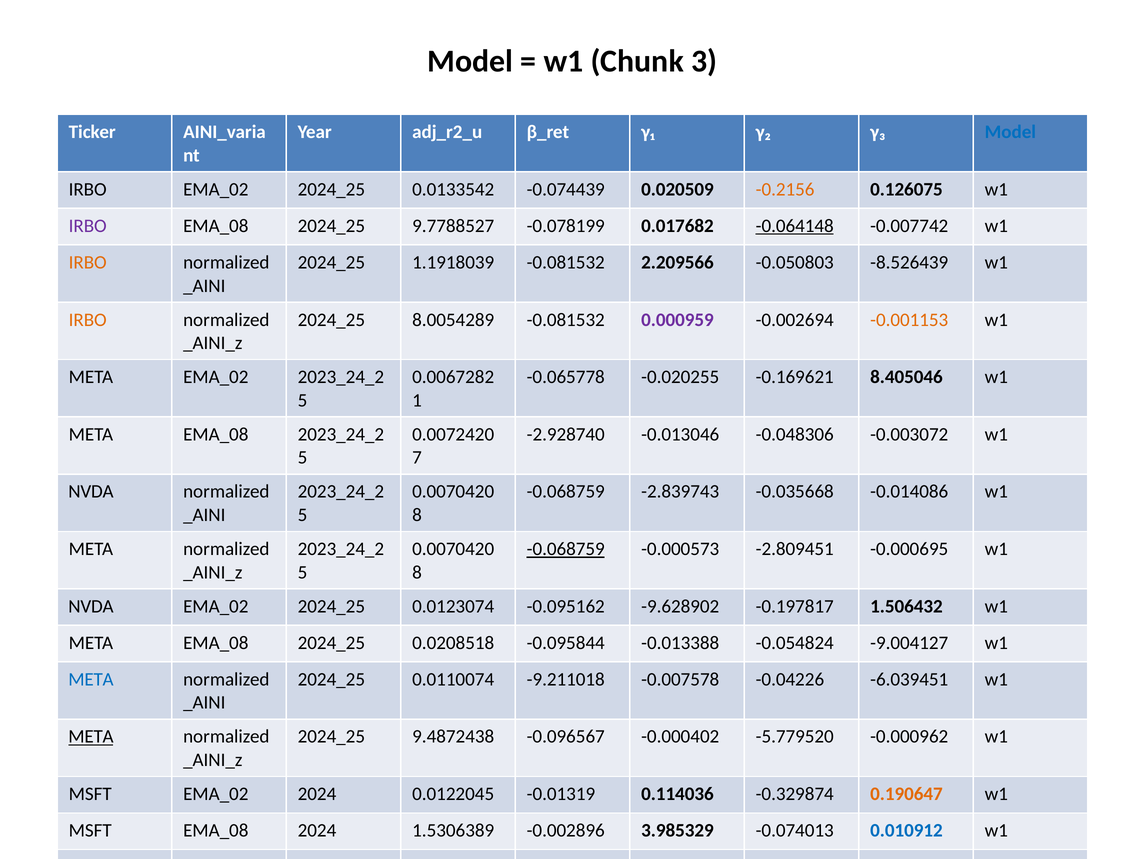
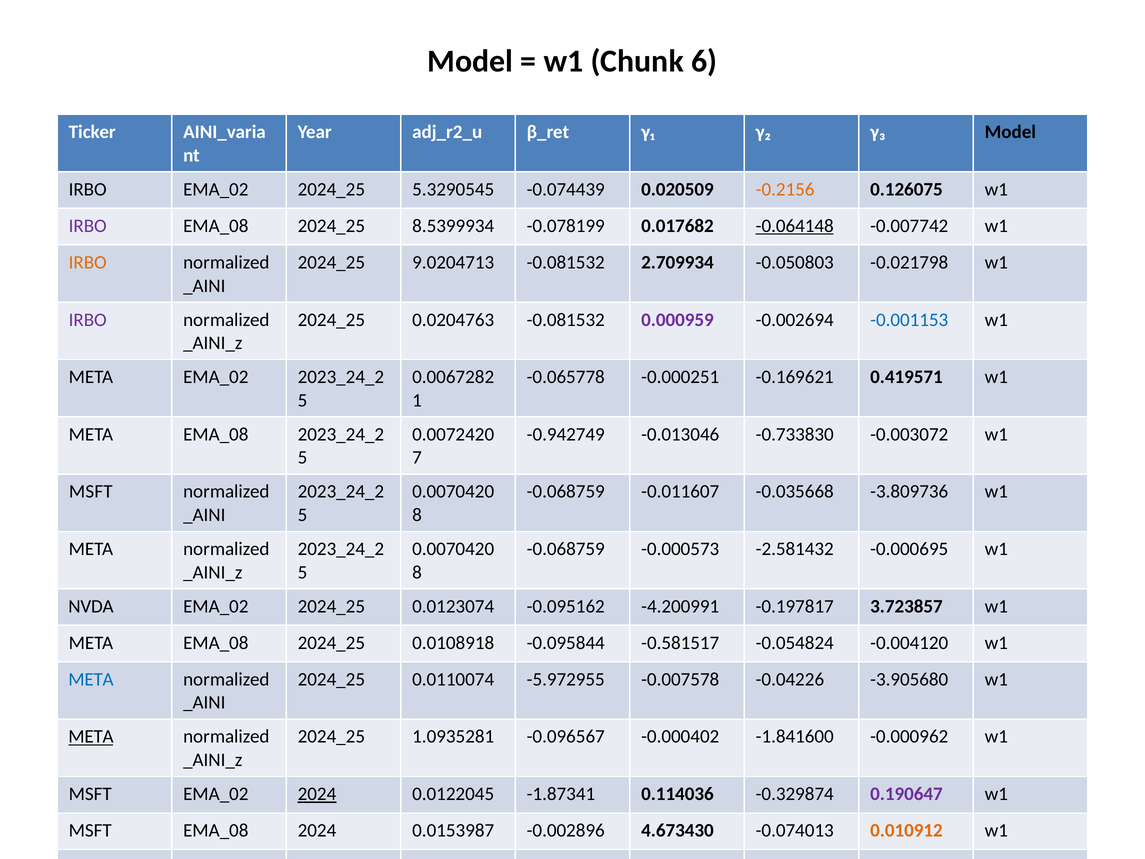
3: 3 -> 6
Model at (1010, 132) colour: blue -> black
0.0133542: 0.0133542 -> 5.3290545
9.7788527: 9.7788527 -> 8.5399934
1.1918039: 1.1918039 -> 9.0204713
2.209566: 2.209566 -> 2.709934
-8.526439: -8.526439 -> -0.021798
IRBO at (88, 320) colour: orange -> purple
8.0054289: 8.0054289 -> 0.0204763
-0.001153 colour: orange -> blue
-0.020255: -0.020255 -> -0.000251
8.405046: 8.405046 -> 0.419571
-2.928740: -2.928740 -> -0.942749
-0.048306: -0.048306 -> -0.733830
NVDA at (91, 492): NVDA -> MSFT
-2.839743: -2.839743 -> -0.011607
-0.014086: -0.014086 -> -3.809736
-0.068759 at (566, 549) underline: present -> none
-2.809451: -2.809451 -> -2.581432
-9.628902: -9.628902 -> -4.200991
1.506432: 1.506432 -> 3.723857
0.0208518: 0.0208518 -> 0.0108918
-0.013388: -0.013388 -> -0.581517
-9.004127: -9.004127 -> -0.004120
-9.211018: -9.211018 -> -5.972955
-6.039451: -6.039451 -> -3.905680
9.4872438: 9.4872438 -> 1.0935281
-5.779520: -5.779520 -> -1.841600
2024 at (317, 794) underline: none -> present
-0.01319: -0.01319 -> -1.87341
0.190647 colour: orange -> purple
1.5306389: 1.5306389 -> 0.0153987
3.985329: 3.985329 -> 4.673430
0.010912 colour: blue -> orange
